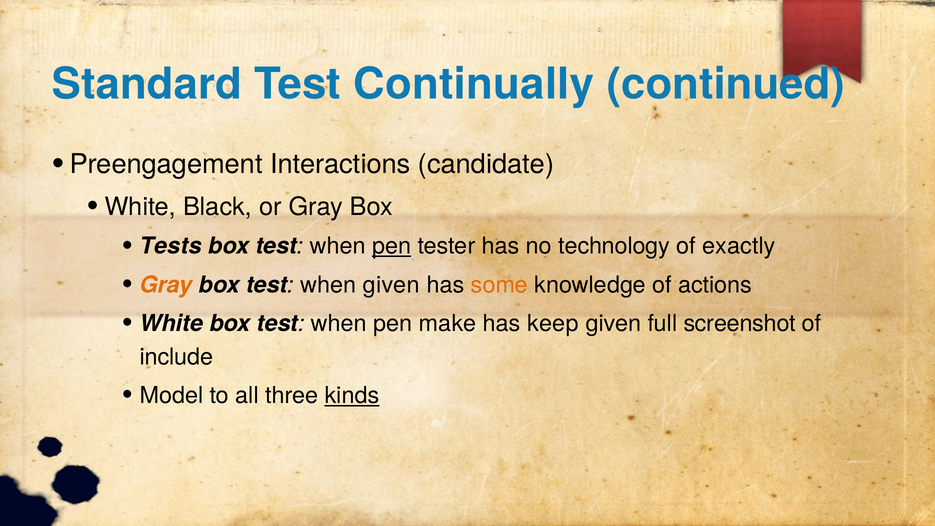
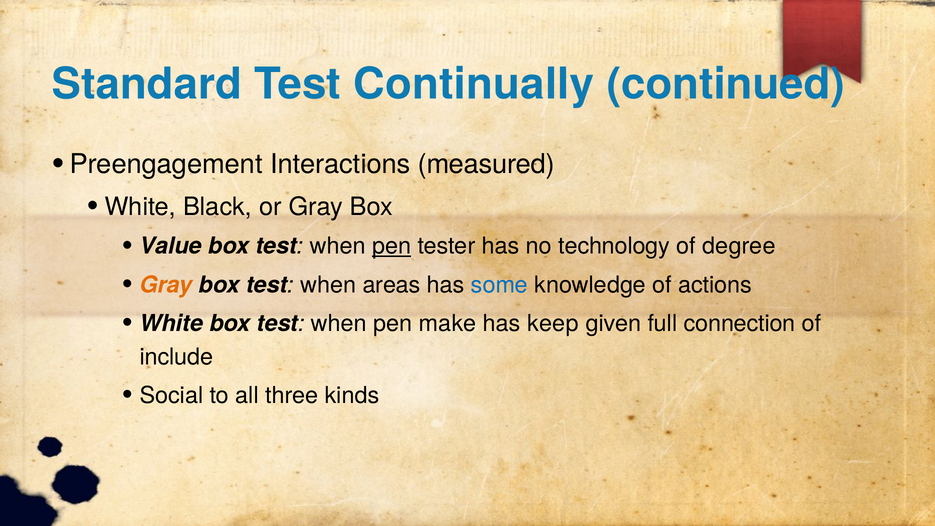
candidate: candidate -> measured
Tests: Tests -> Value
exactly: exactly -> degree
when given: given -> areas
some colour: orange -> blue
screenshot: screenshot -> connection
Model: Model -> Social
kinds underline: present -> none
